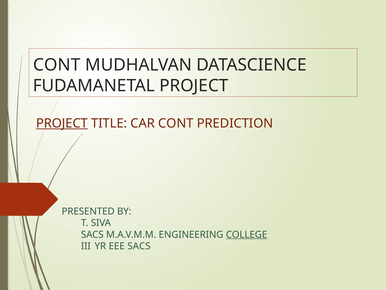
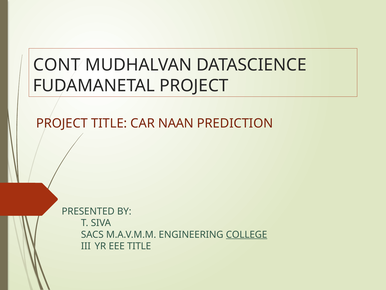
PROJECT at (62, 123) underline: present -> none
CAR CONT: CONT -> NAAN
EEE SACS: SACS -> TITLE
